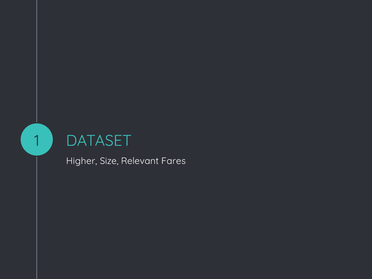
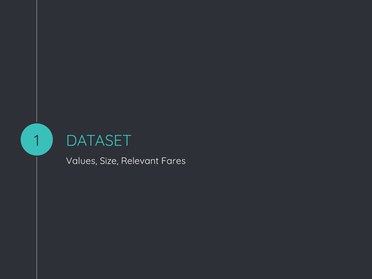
Higher: Higher -> Values
